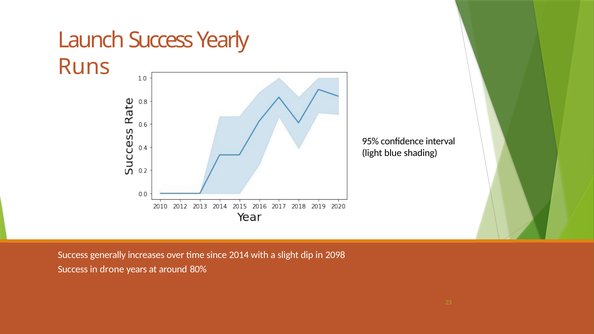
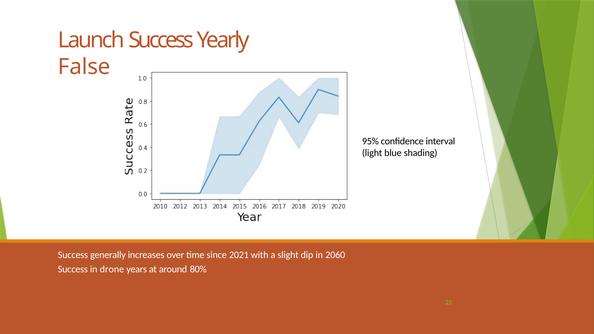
Runs: Runs -> False
2014: 2014 -> 2021
2098: 2098 -> 2060
